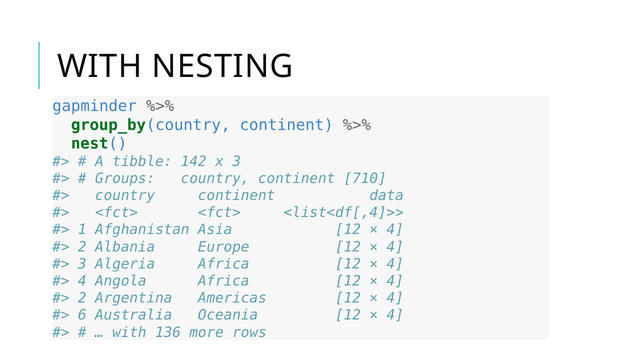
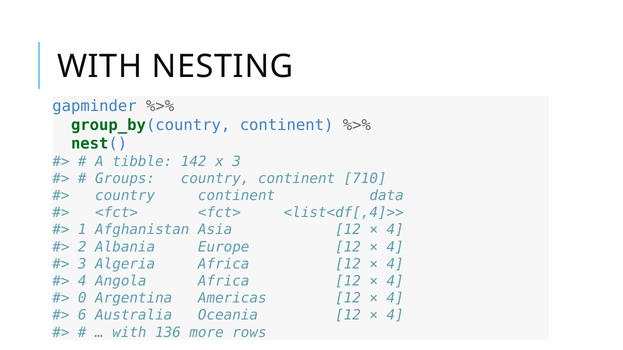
2 at (82, 299): 2 -> 0
